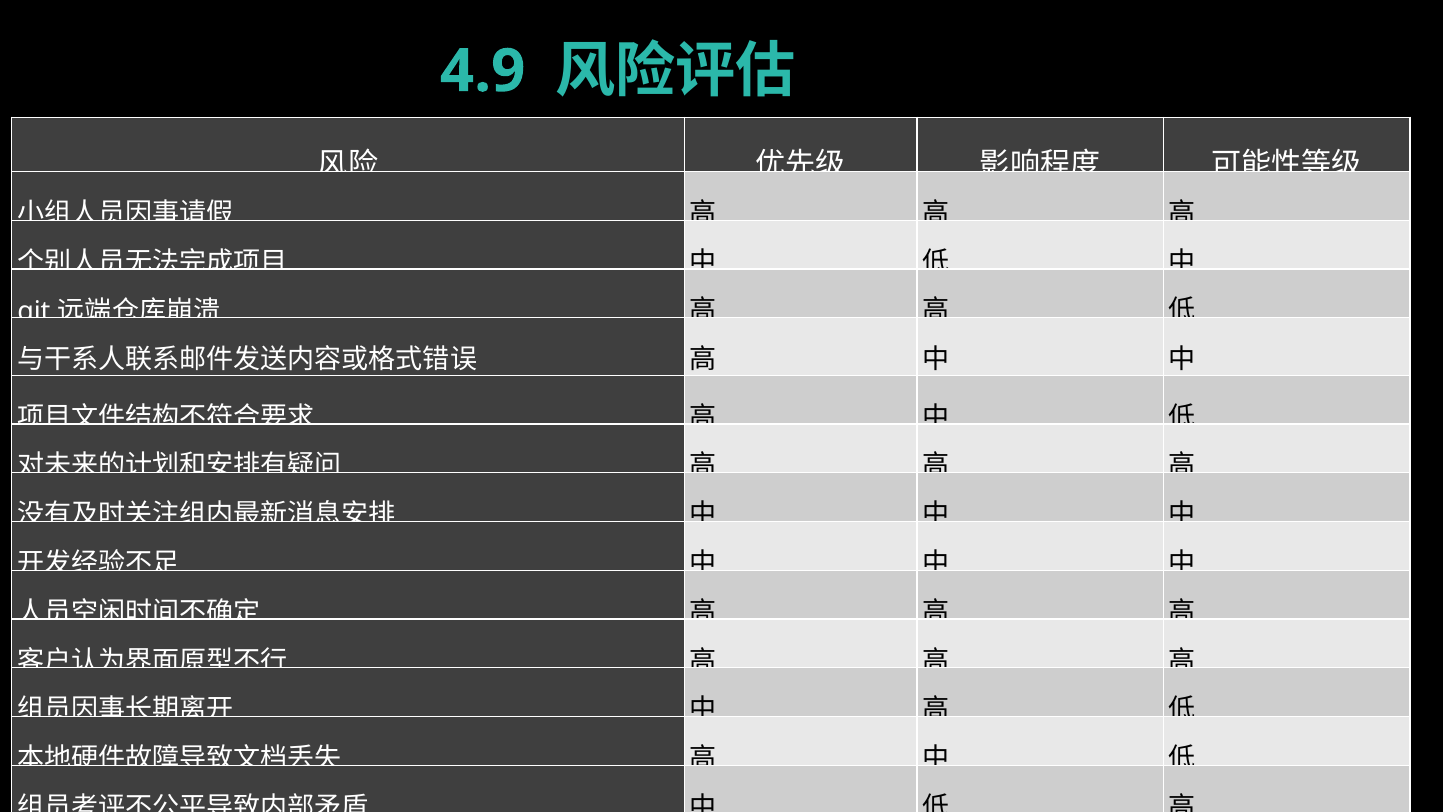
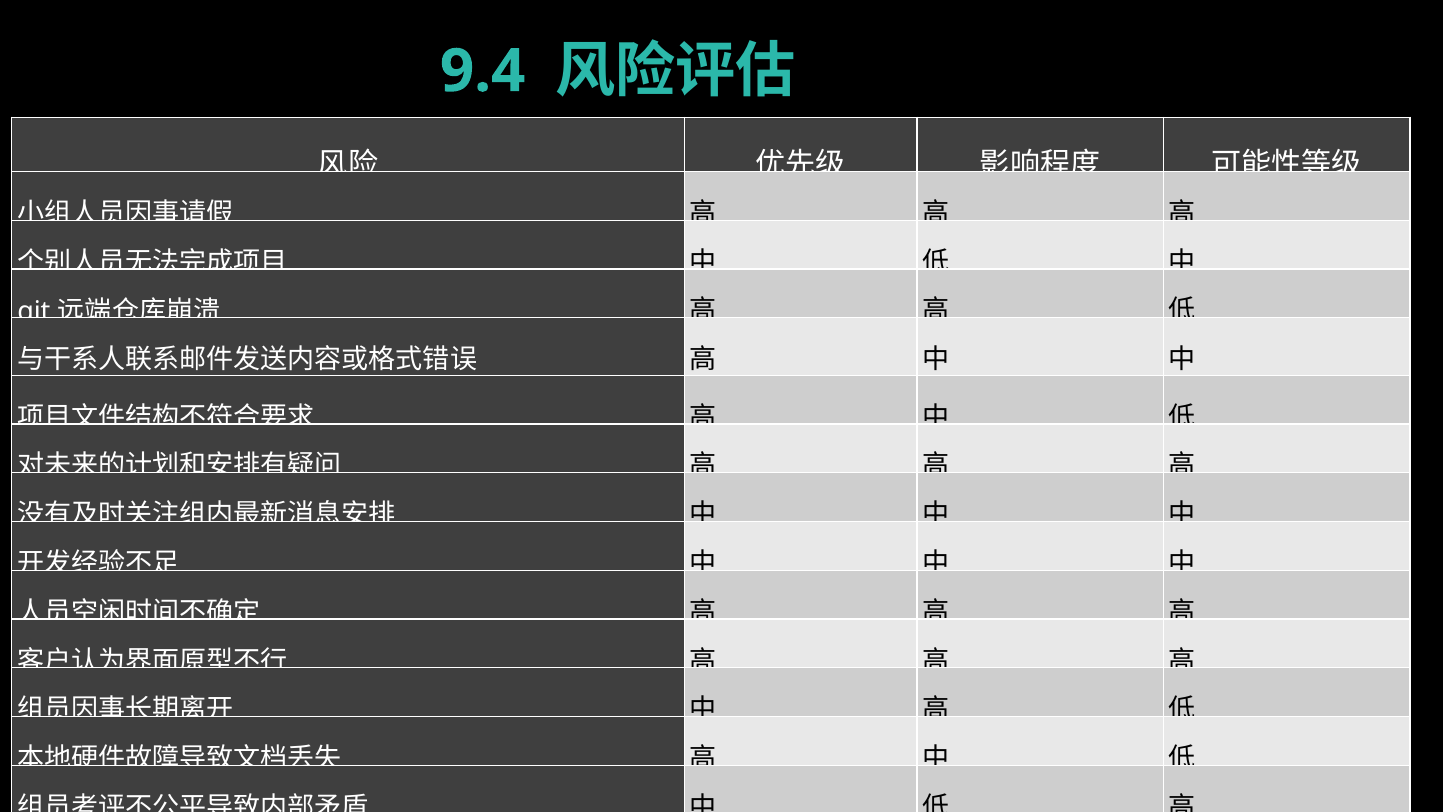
4.9: 4.9 -> 9.4
